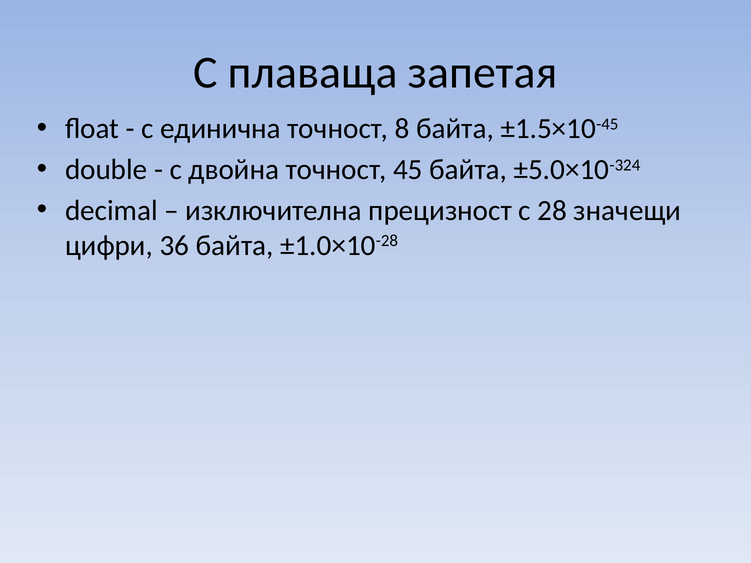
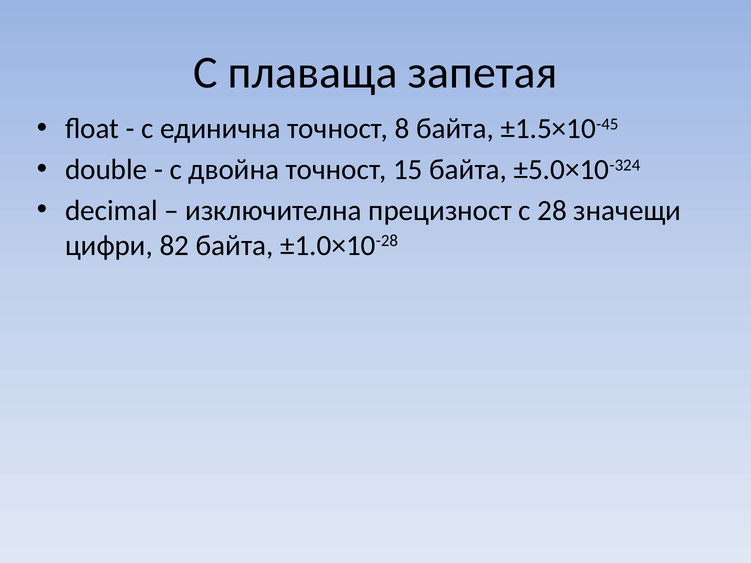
45: 45 -> 15
36: 36 -> 82
